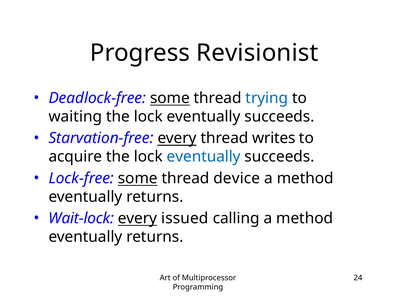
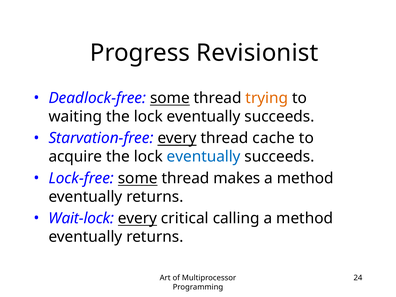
trying colour: blue -> orange
writes: writes -> cache
device: device -> makes
issued: issued -> critical
